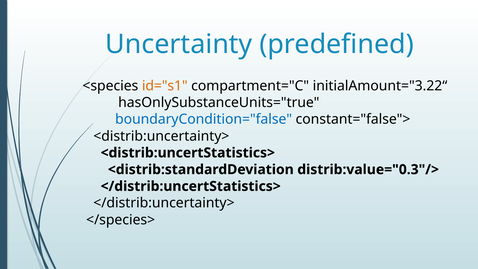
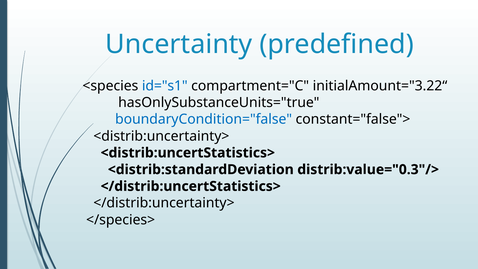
id="s1 colour: orange -> blue
